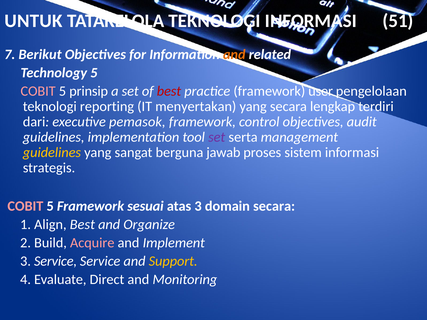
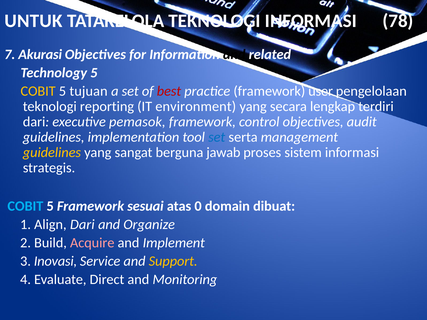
51: 51 -> 78
Berikut: Berikut -> Akurasi
and at (234, 54) colour: orange -> black
COBIT at (38, 91) colour: pink -> yellow
prinsip: prinsip -> tujuan
menyertakan: menyertakan -> environment
set at (217, 137) colour: purple -> blue
COBIT at (25, 206) colour: pink -> light blue
atas 3: 3 -> 0
domain secara: secara -> dibuat
Align Best: Best -> Dari
3 Service: Service -> Inovasi
